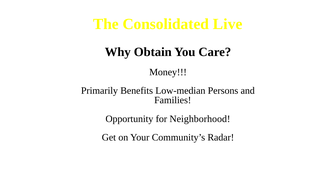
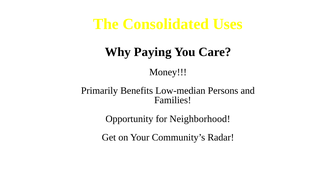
Live: Live -> Uses
Obtain: Obtain -> Paying
